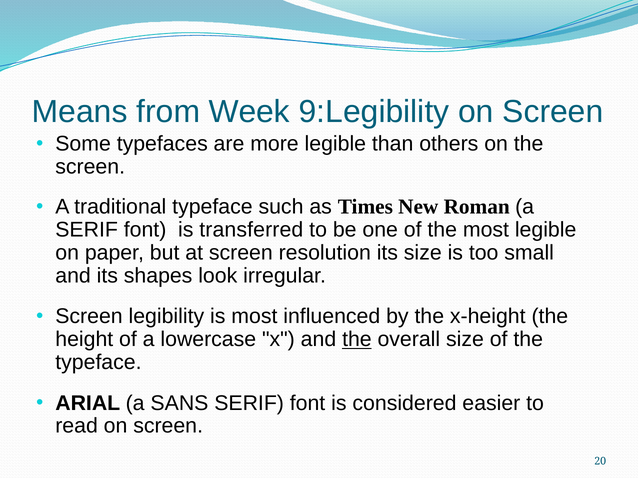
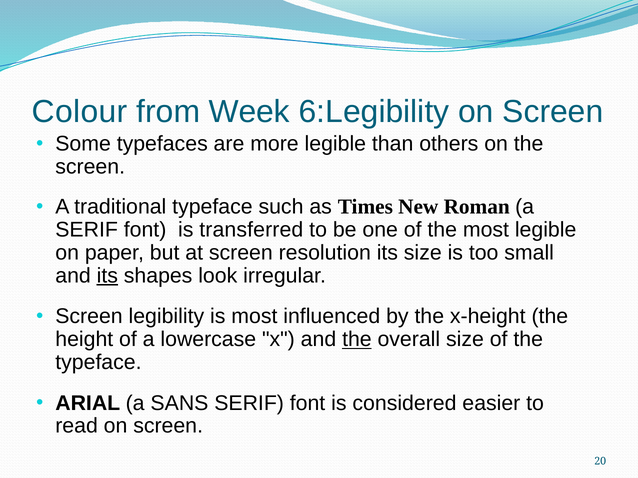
Means: Means -> Colour
9:Legibility: 9:Legibility -> 6:Legibility
its at (107, 276) underline: none -> present
